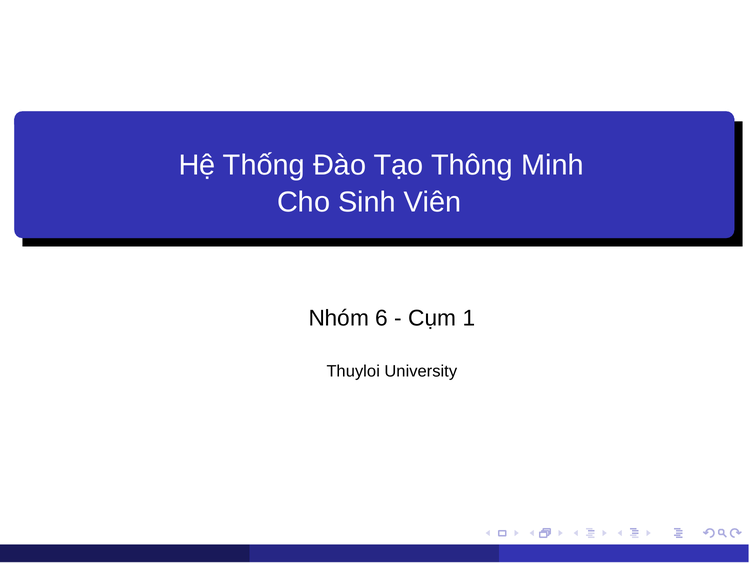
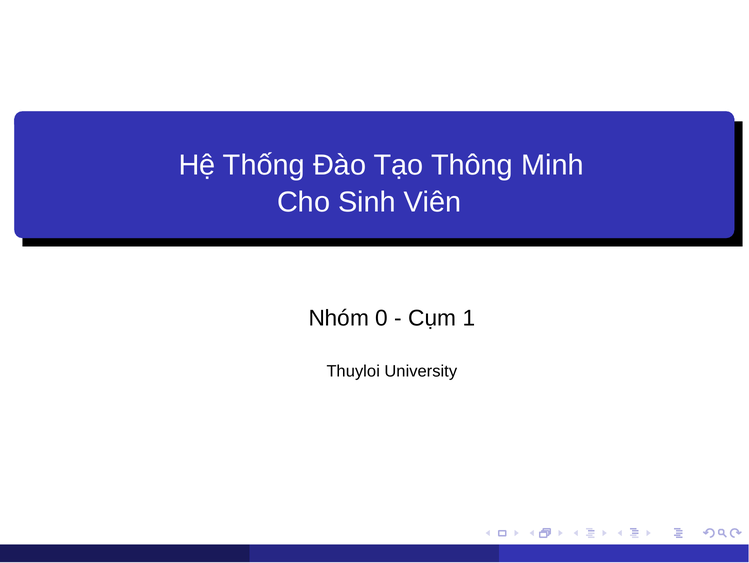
Nhóm 6: 6 -> 0
